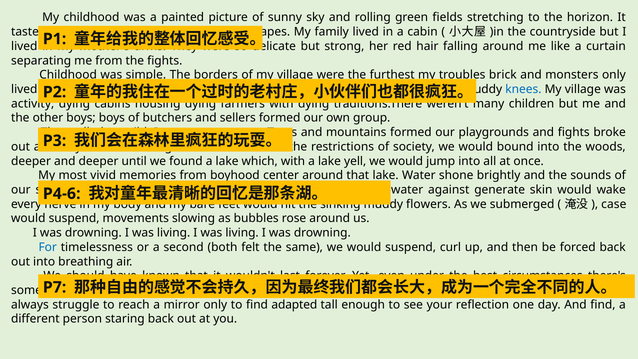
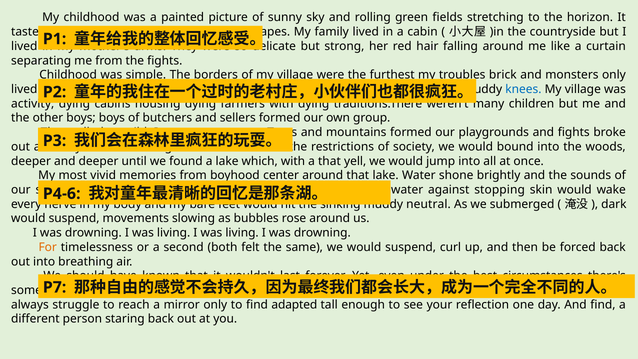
with a lake: lake -> that
generate: generate -> stopping
flowers: flowers -> neutral
case: case -> dark
For colour: blue -> orange
